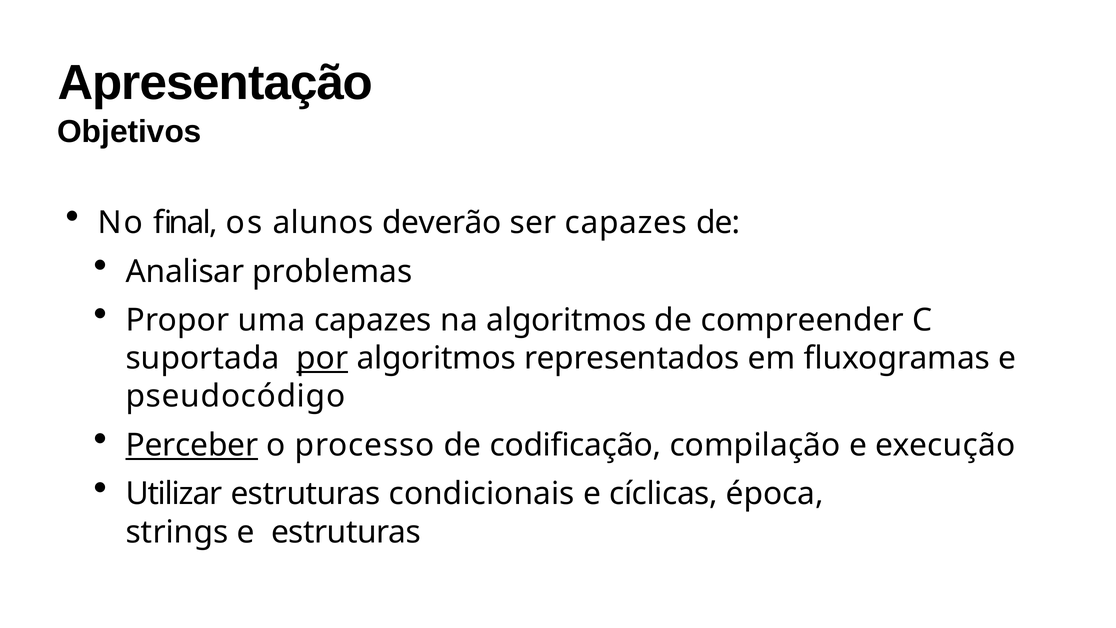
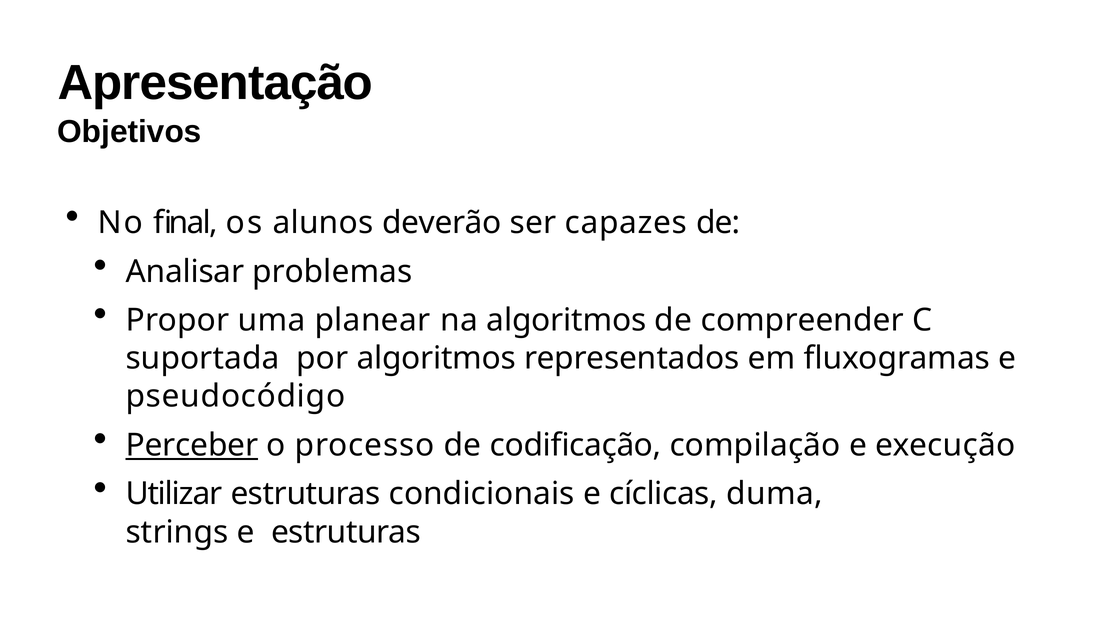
uma capazes: capazes -> planear
por underline: present -> none
época: época -> duma
